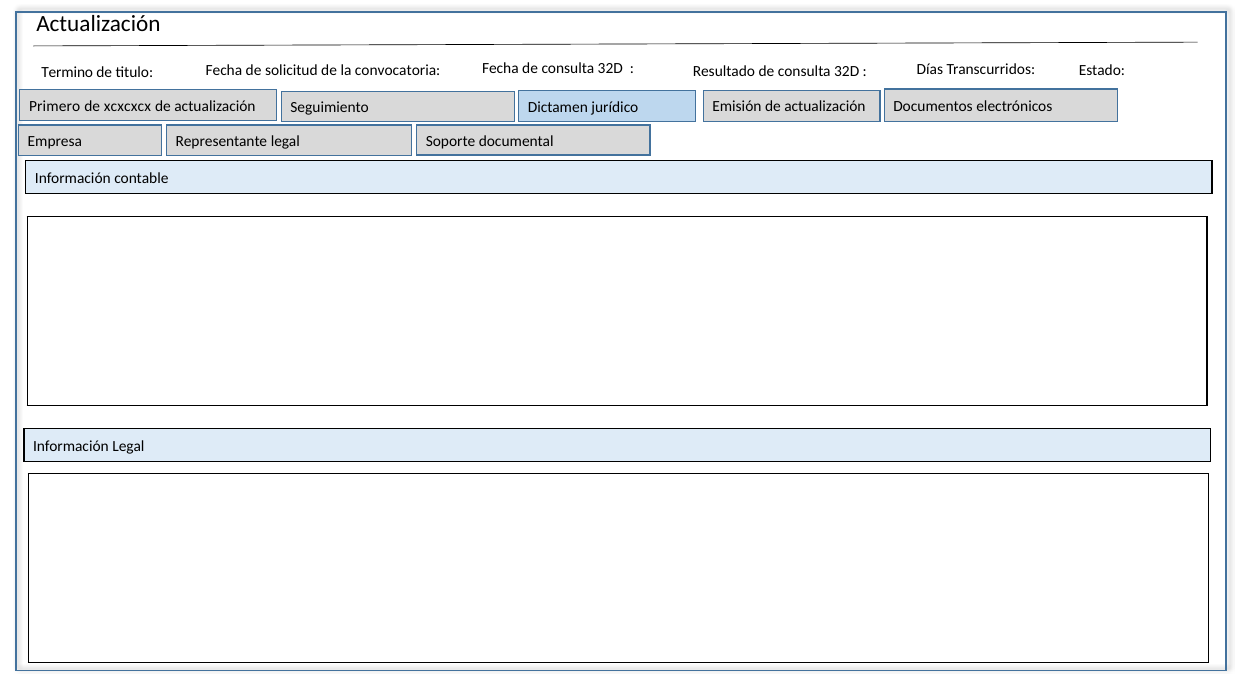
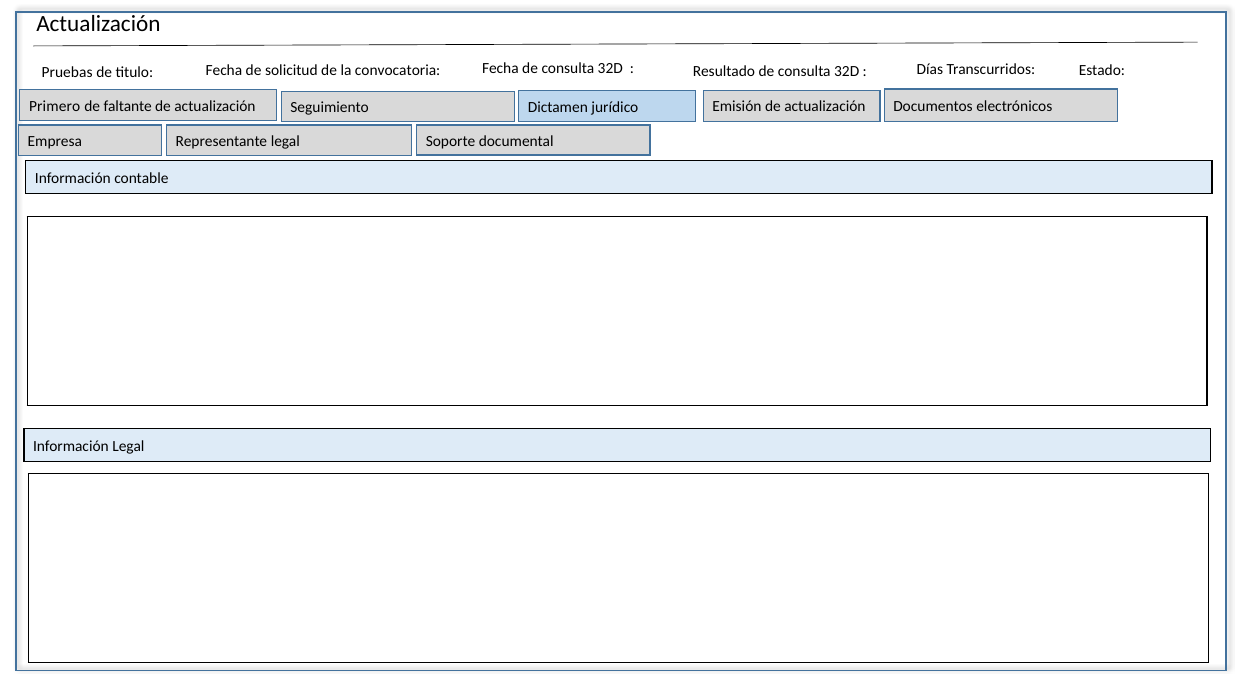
Termino: Termino -> Pruebas
xcxcxcx: xcxcxcx -> faltante
